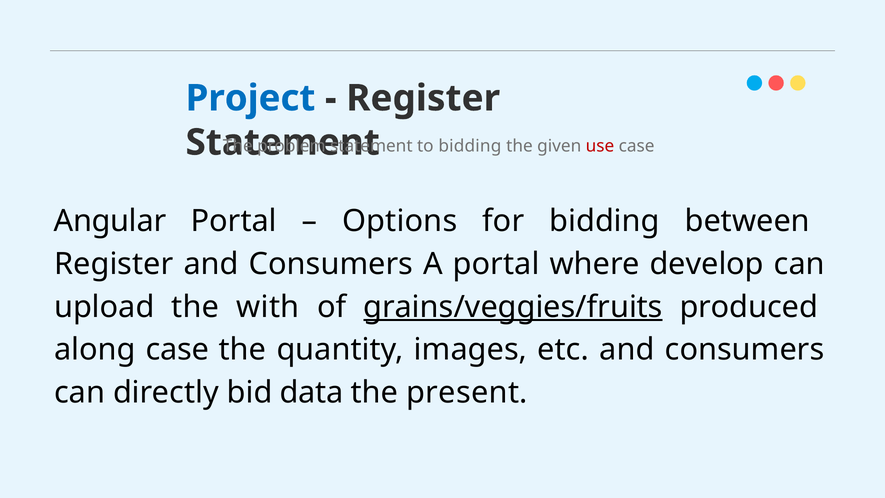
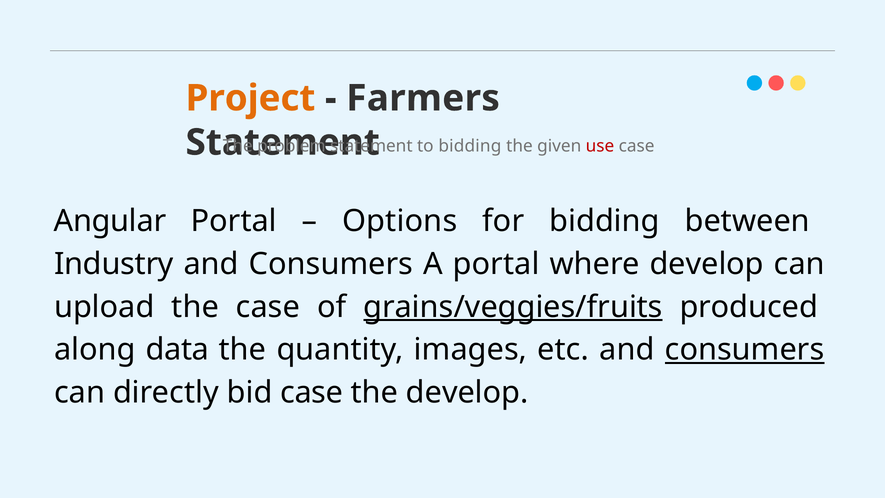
Project colour: blue -> orange
Register at (423, 98): Register -> Farmers
Register at (114, 264): Register -> Industry
the with: with -> case
along case: case -> data
consumers at (745, 350) underline: none -> present
bid data: data -> case
the present: present -> develop
